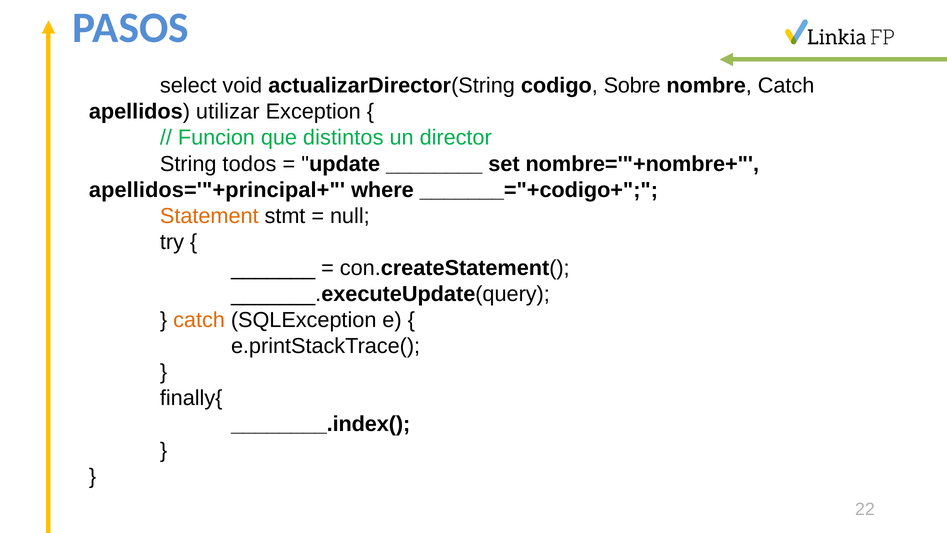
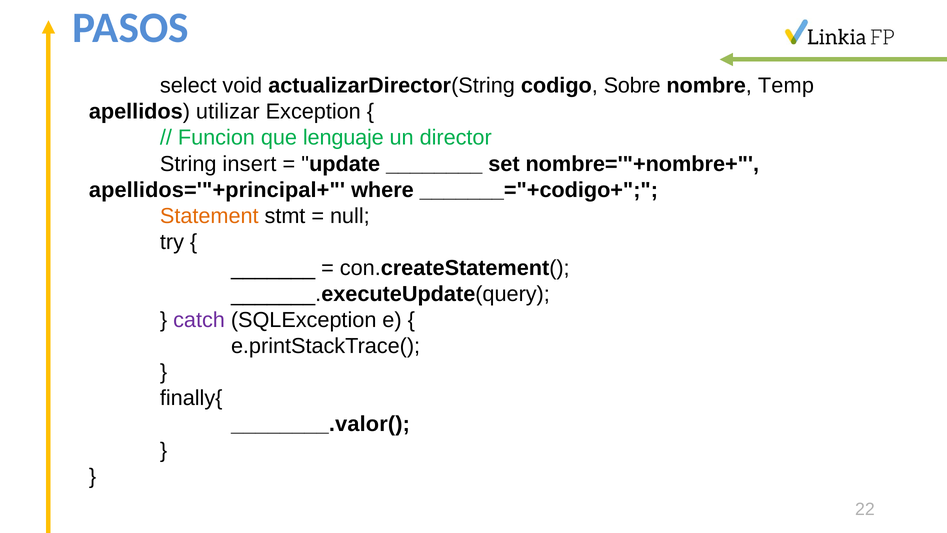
nombre Catch: Catch -> Temp
distintos: distintos -> lenguaje
todos: todos -> insert
catch at (199, 320) colour: orange -> purple
________.index(: ________.index( -> ________.valor(
